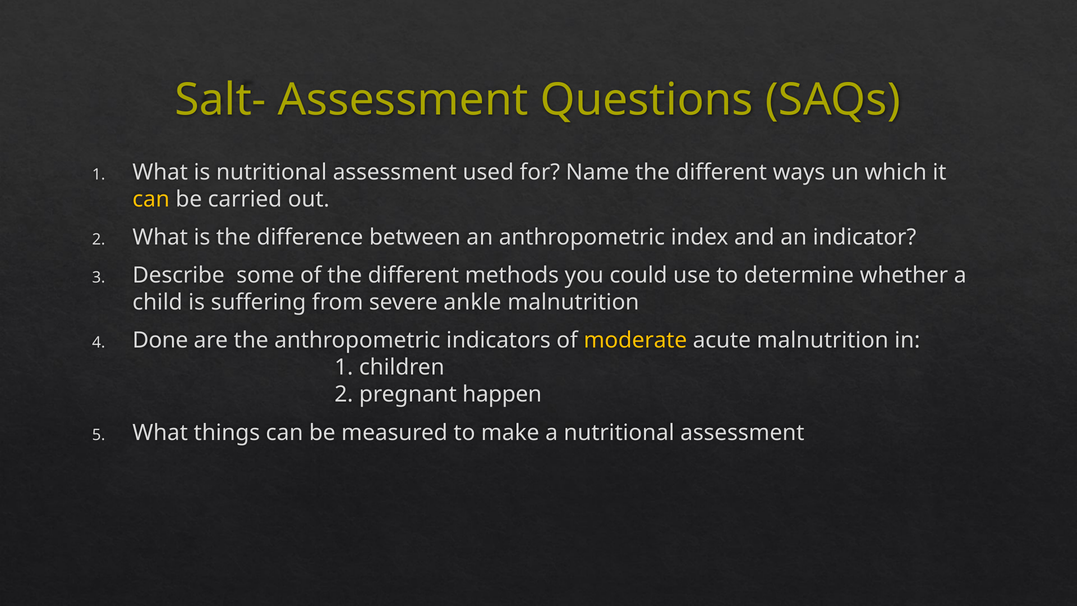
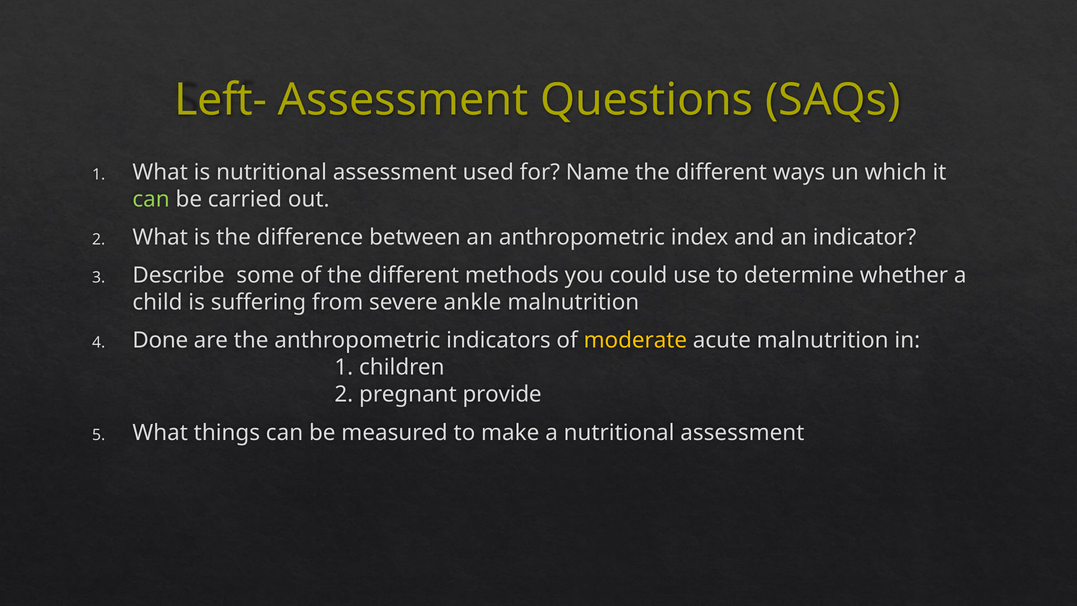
Salt-: Salt- -> Left-
can at (151, 199) colour: yellow -> light green
happen: happen -> provide
